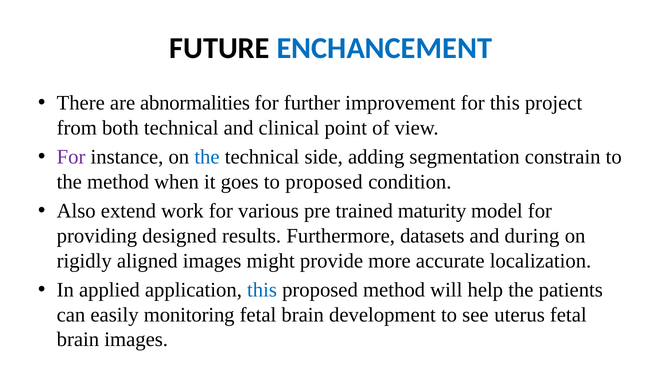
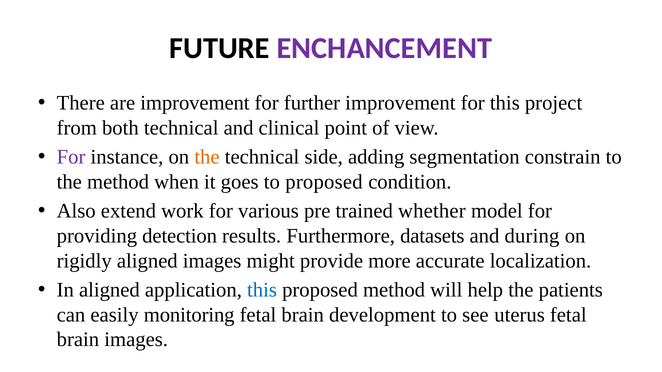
ENCHANCEMENT colour: blue -> purple
are abnormalities: abnormalities -> improvement
the at (207, 157) colour: blue -> orange
maturity: maturity -> whether
designed: designed -> detection
In applied: applied -> aligned
